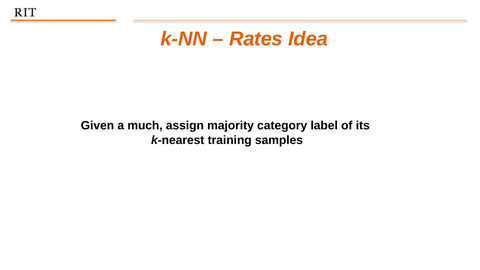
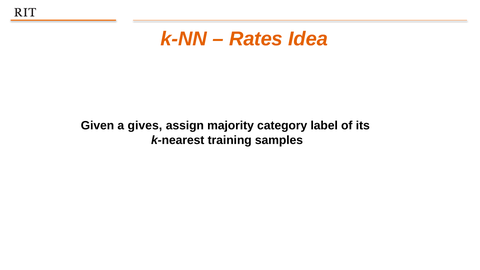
much: much -> gives
